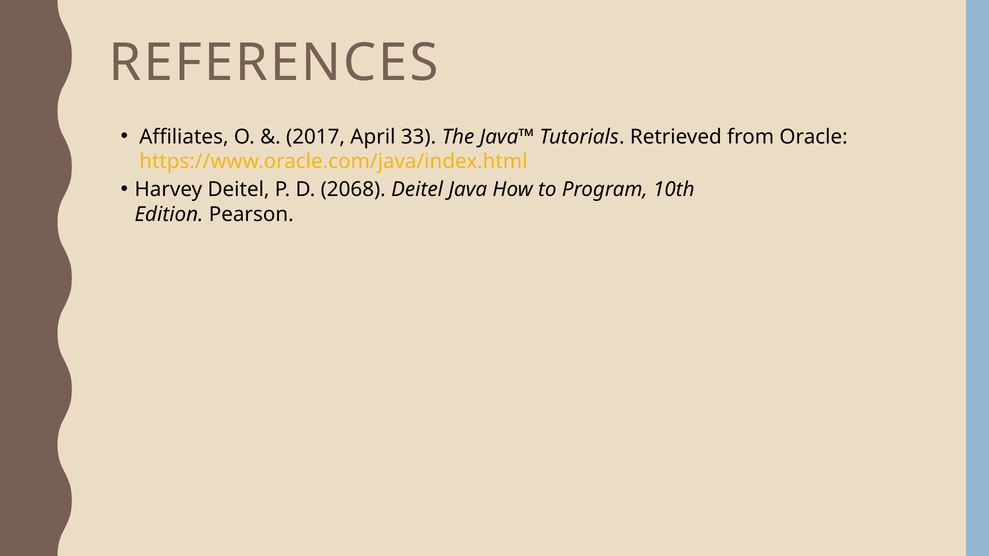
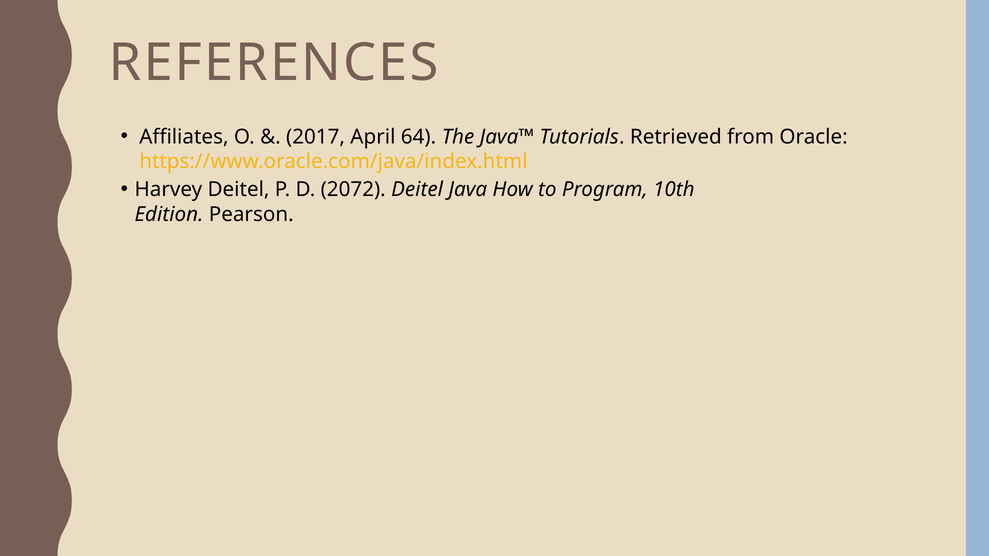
33: 33 -> 64
2068: 2068 -> 2072
